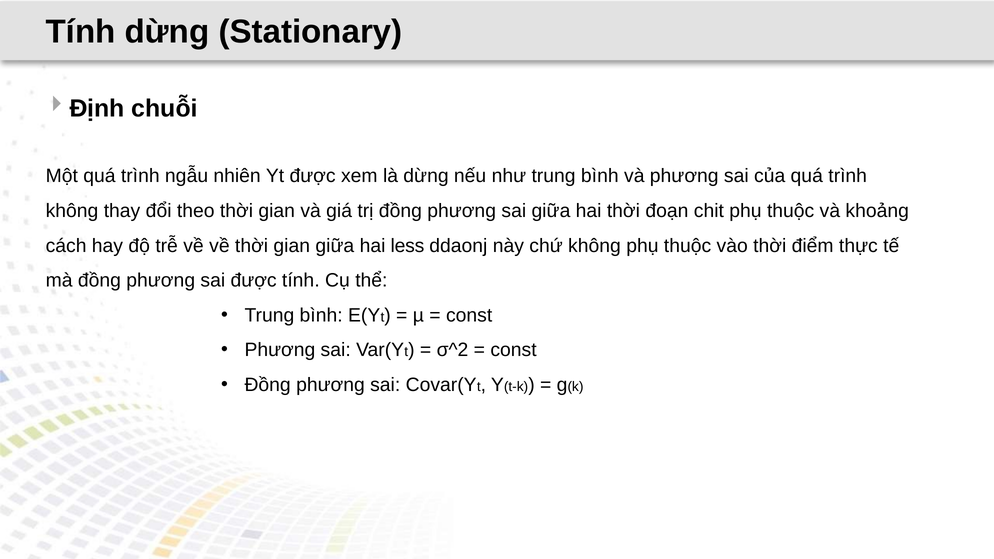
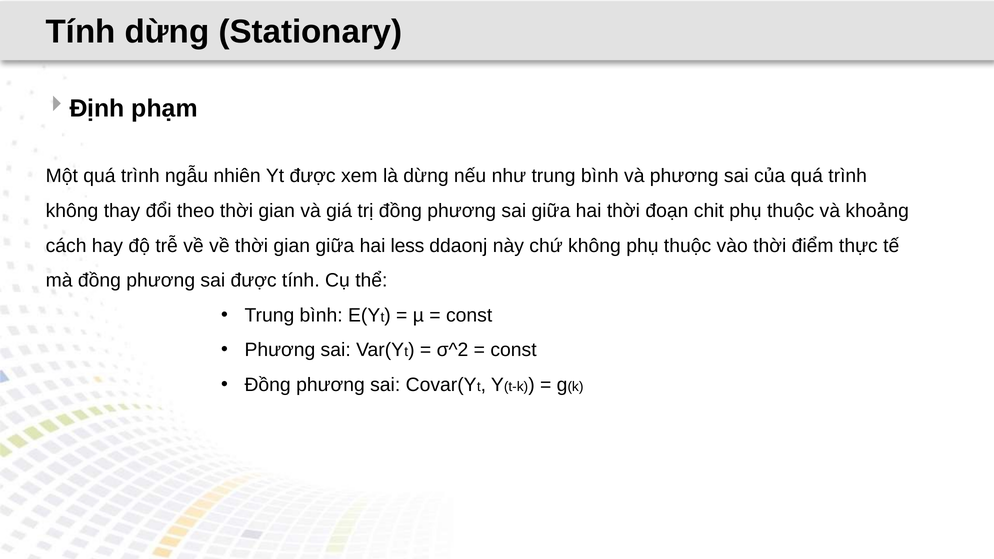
chuỗi: chuỗi -> phạm
